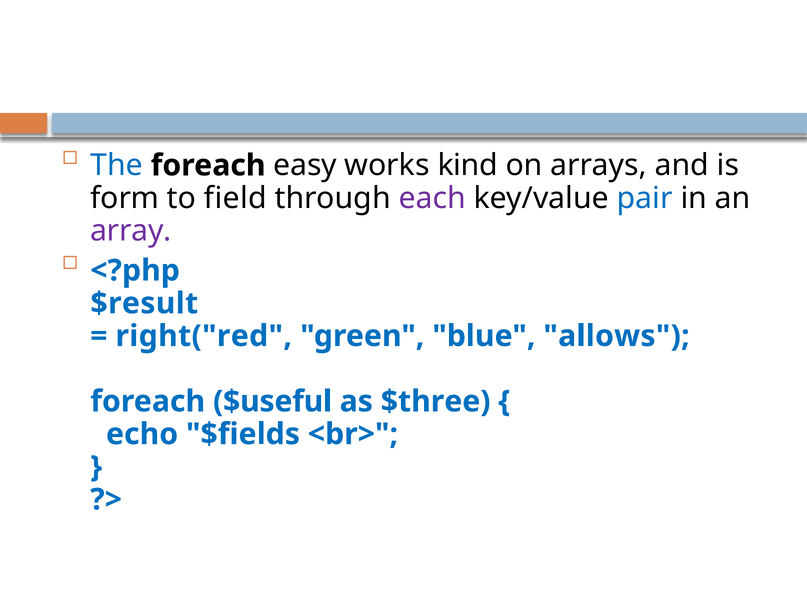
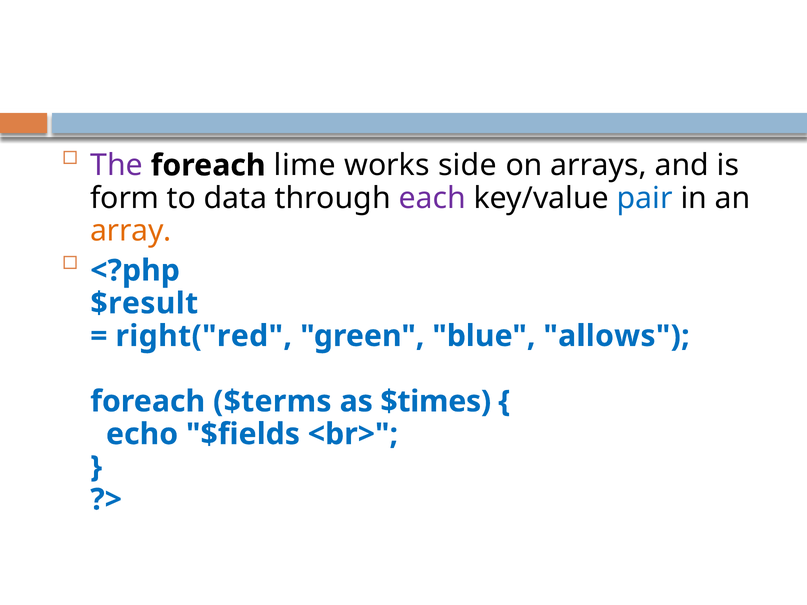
The colour: blue -> purple
easy: easy -> lime
kind: kind -> side
field: field -> data
array colour: purple -> orange
$useful: $useful -> $terms
$three: $three -> $times
